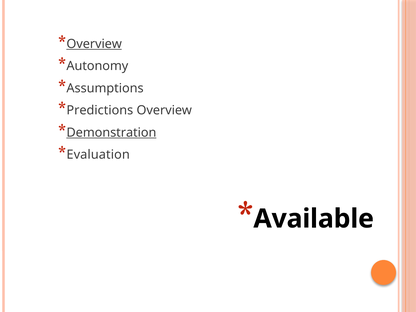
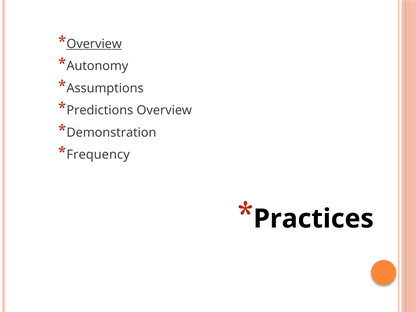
Demonstration underline: present -> none
Evaluation: Evaluation -> Frequency
Available: Available -> Practices
